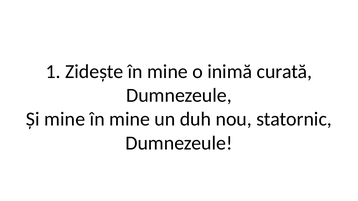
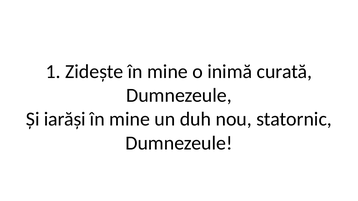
Și mine: mine -> iarăși
